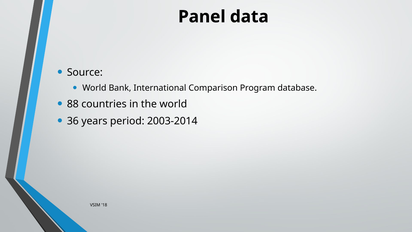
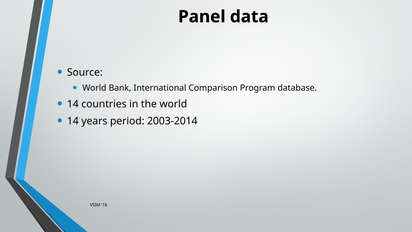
88 at (73, 104): 88 -> 14
36 at (73, 121): 36 -> 14
